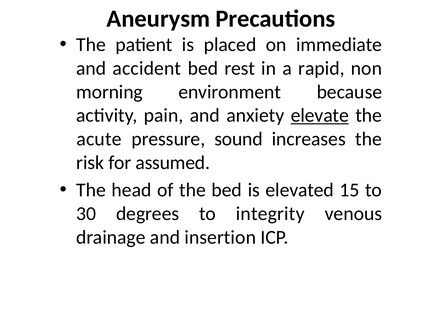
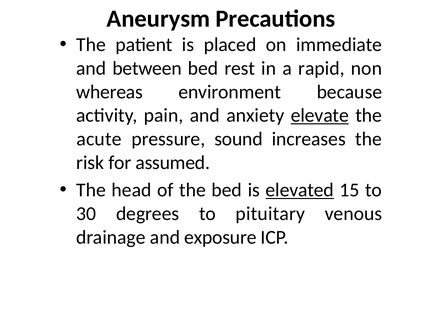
accident: accident -> between
morning: morning -> whereas
elevated underline: none -> present
integrity: integrity -> pituitary
insertion: insertion -> exposure
